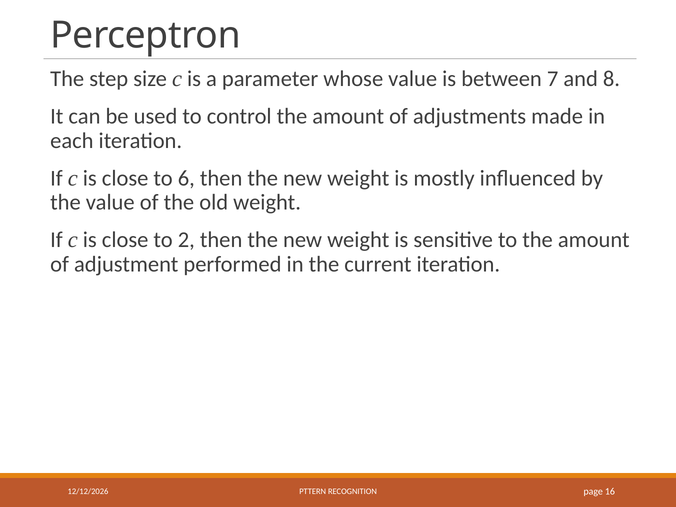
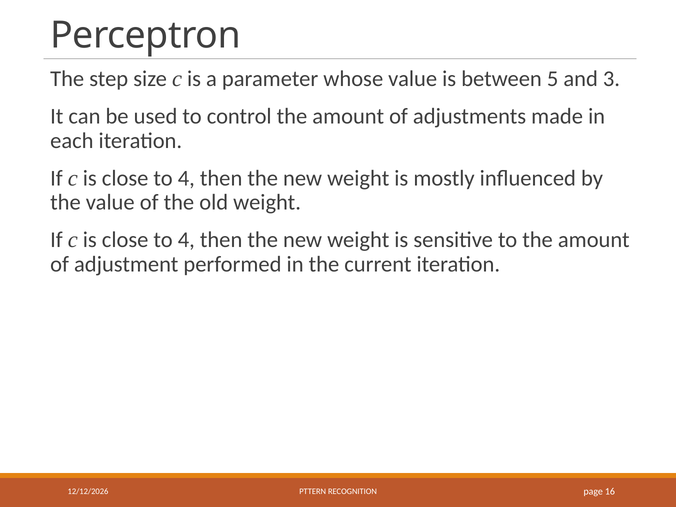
7: 7 -> 5
8: 8 -> 3
6 at (186, 178): 6 -> 4
2 at (186, 240): 2 -> 4
